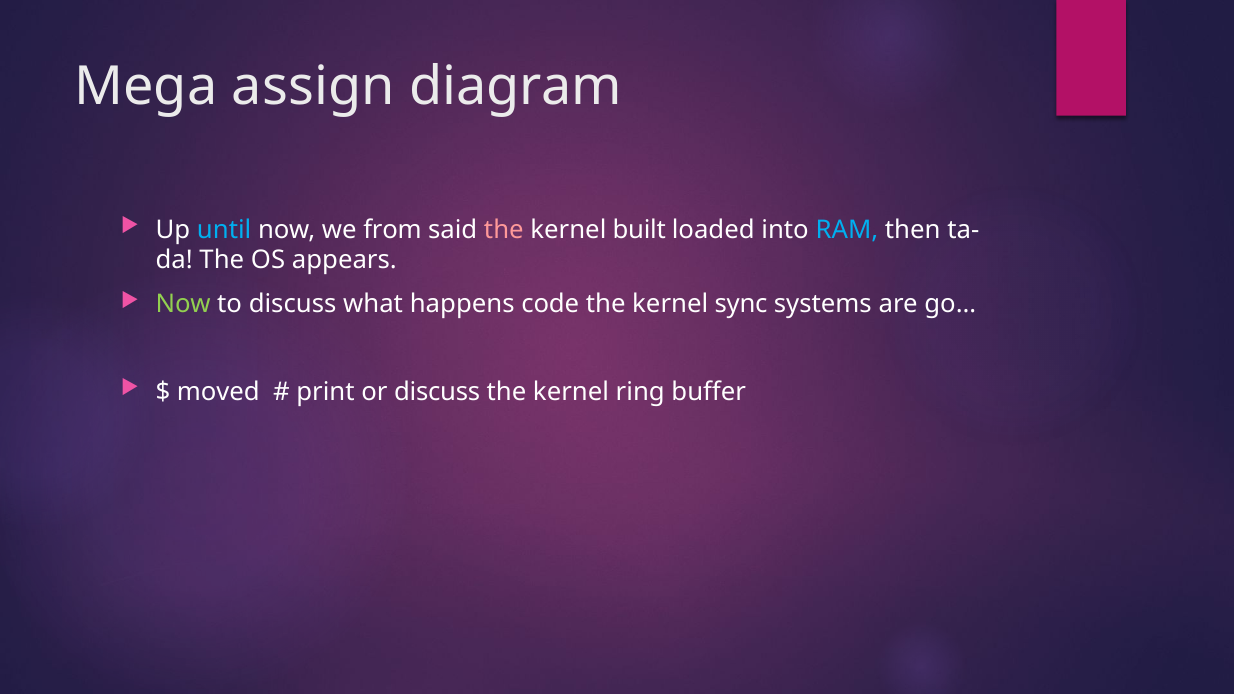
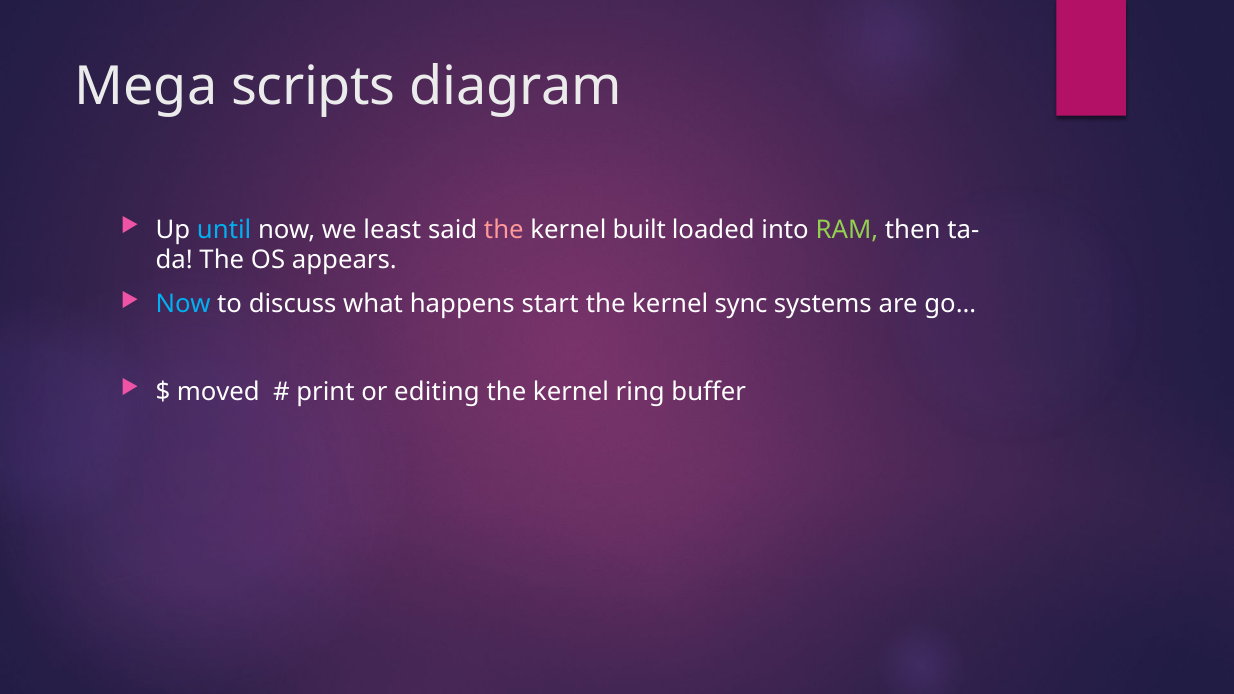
assign: assign -> scripts
from: from -> least
RAM colour: light blue -> light green
Now at (183, 304) colour: light green -> light blue
code: code -> start
or discuss: discuss -> editing
